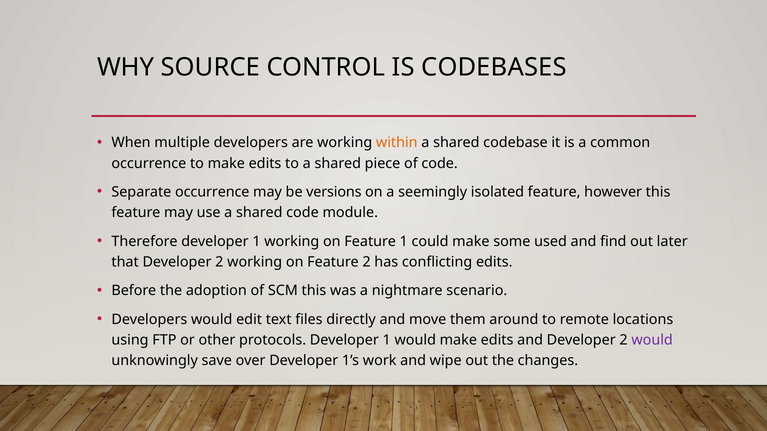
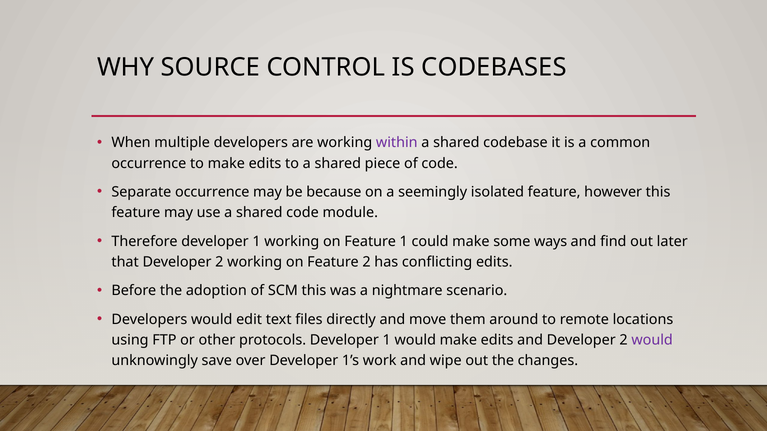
within colour: orange -> purple
versions: versions -> because
used: used -> ways
